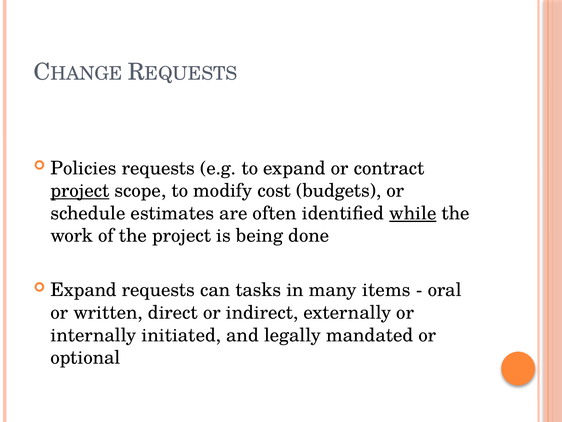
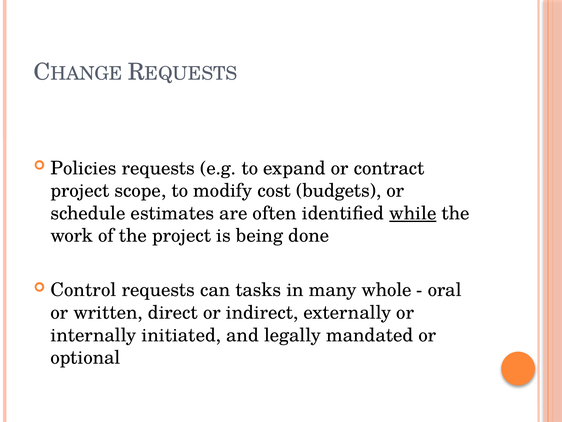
project at (80, 190) underline: present -> none
Expand at (84, 290): Expand -> Control
items: items -> whole
